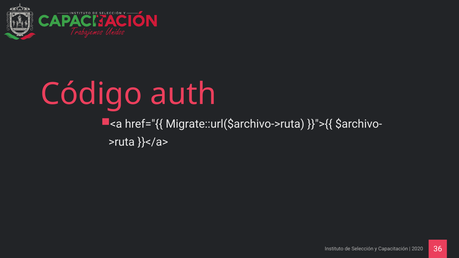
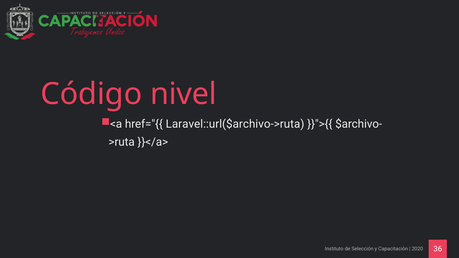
auth: auth -> nivel
Migrate::url($archivo->ruta: Migrate::url($archivo->ruta -> Laravel::url($archivo->ruta
